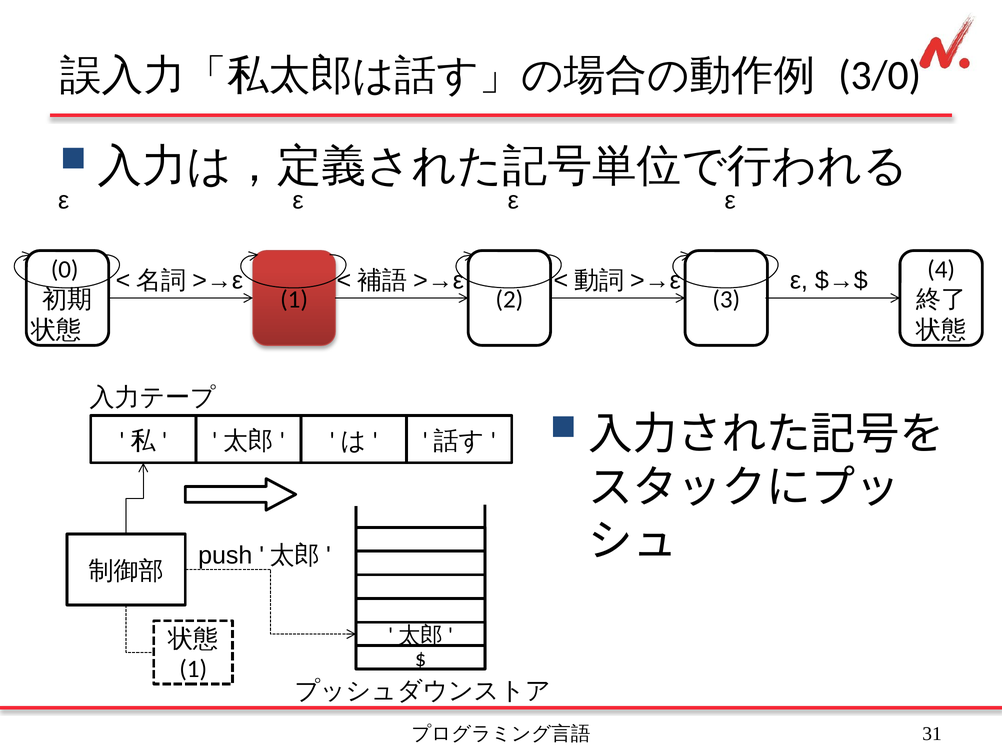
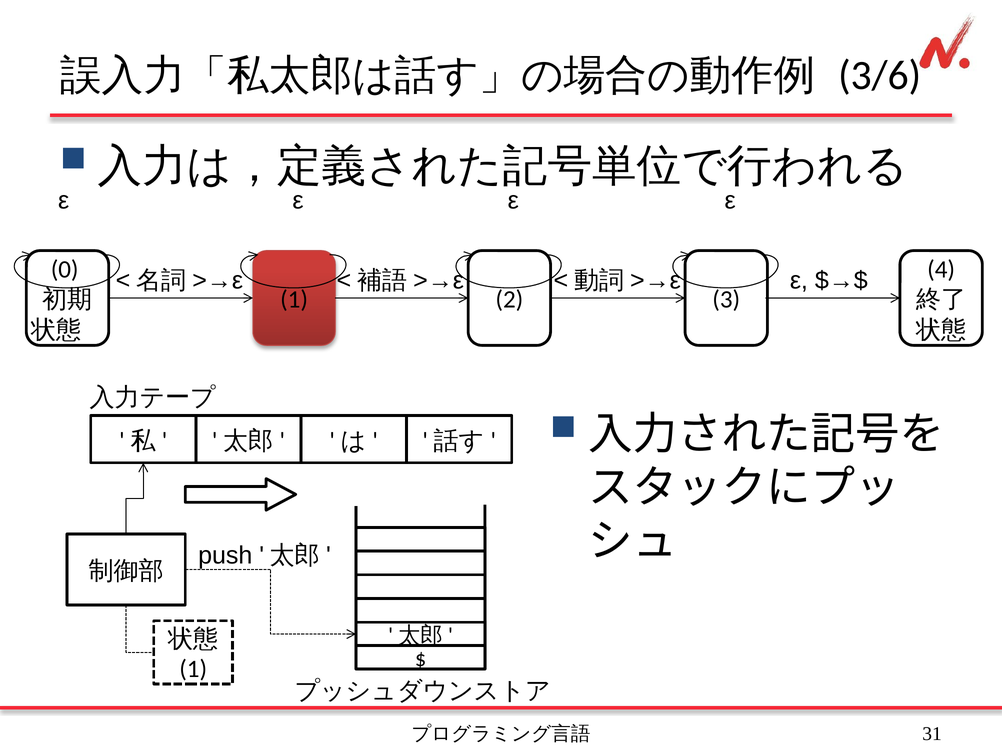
3/0: 3/0 -> 3/6
